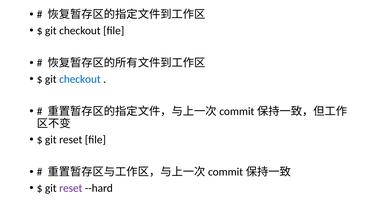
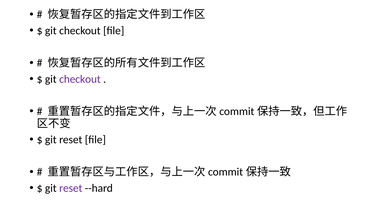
checkout at (80, 79) colour: blue -> purple
